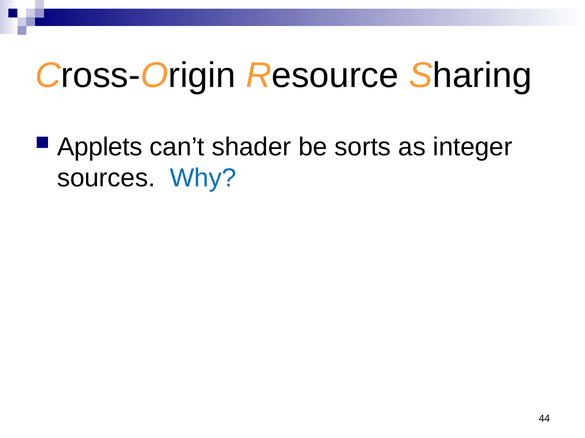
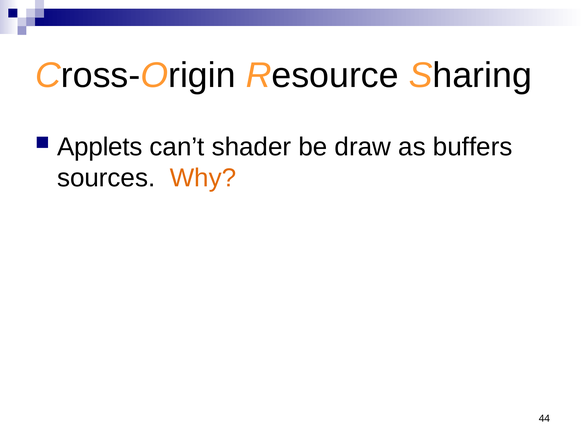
sorts: sorts -> draw
integer: integer -> buffers
Why colour: blue -> orange
